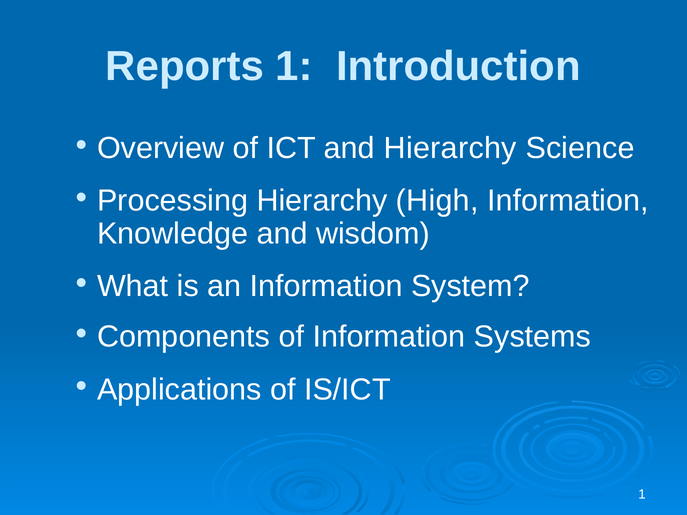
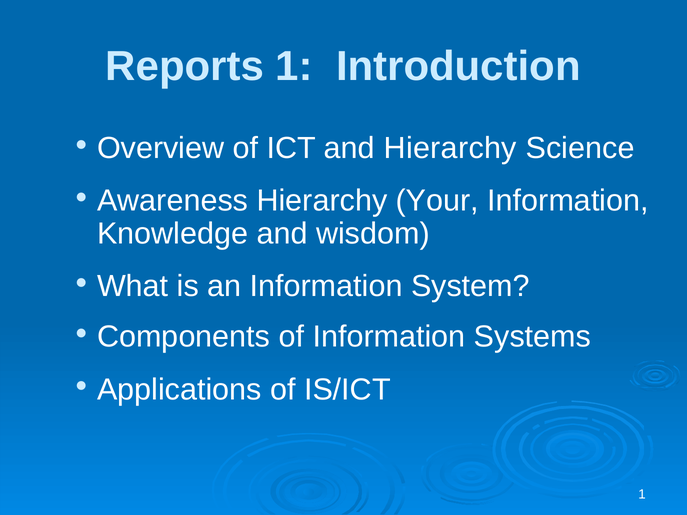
Processing: Processing -> Awareness
High: High -> Your
